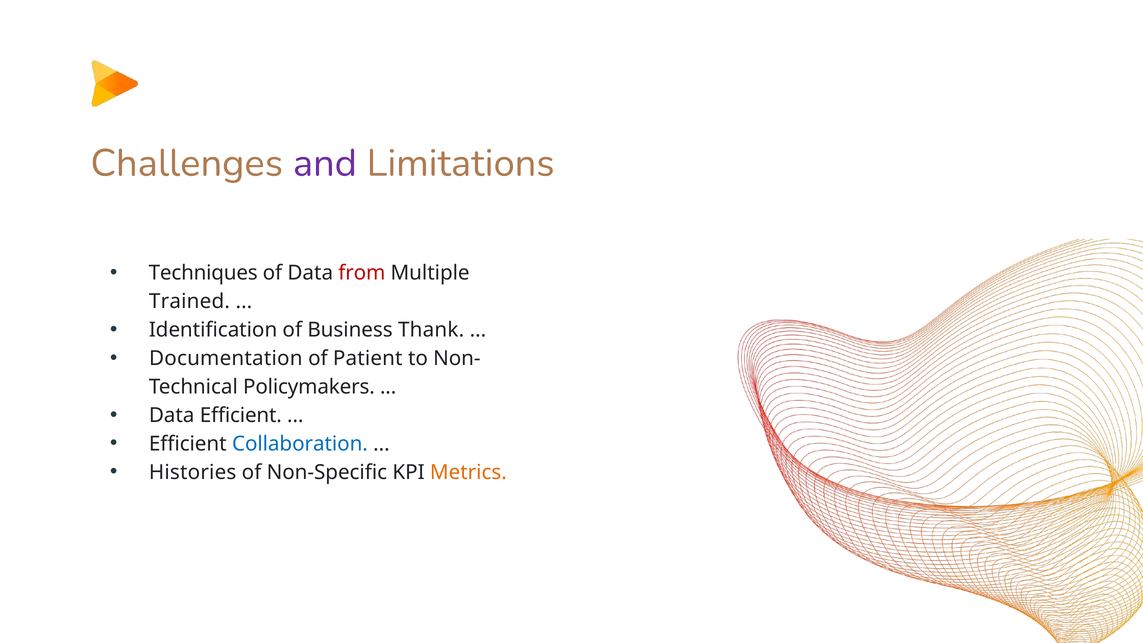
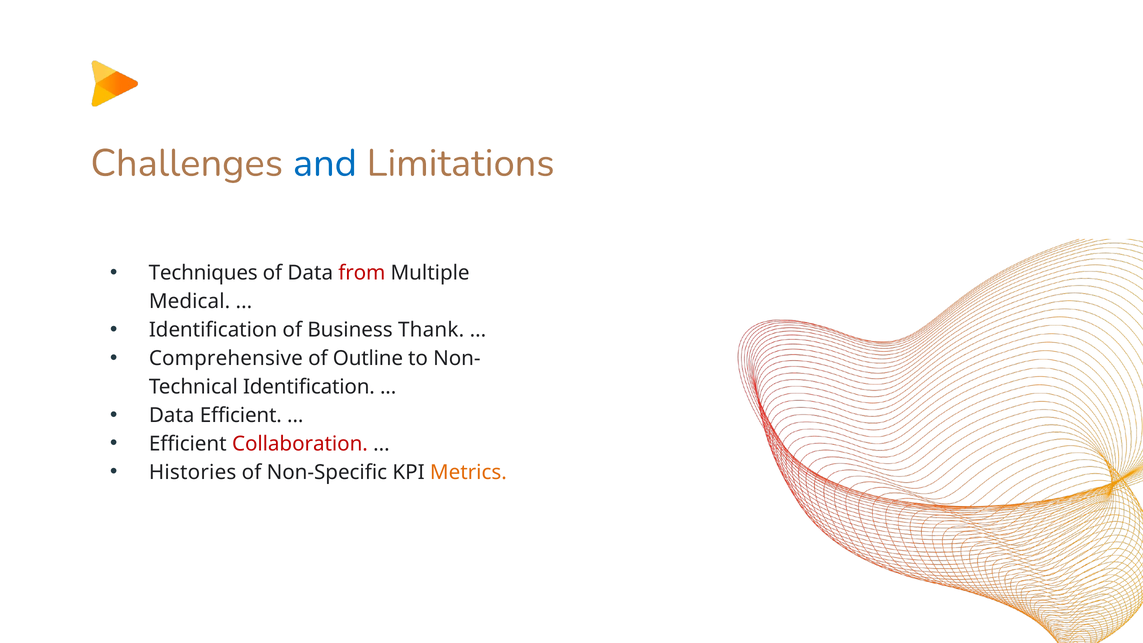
and colour: purple -> blue
Trained: Trained -> Medical
Documentation: Documentation -> Comprehensive
Patient: Patient -> Outline
Policymakers at (309, 387): Policymakers -> Identification
Collaboration colour: blue -> red
